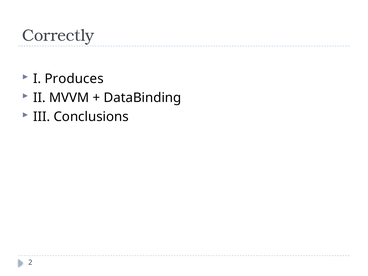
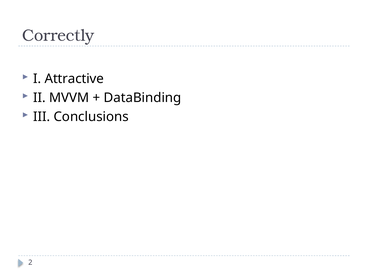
Produces: Produces -> Attractive
